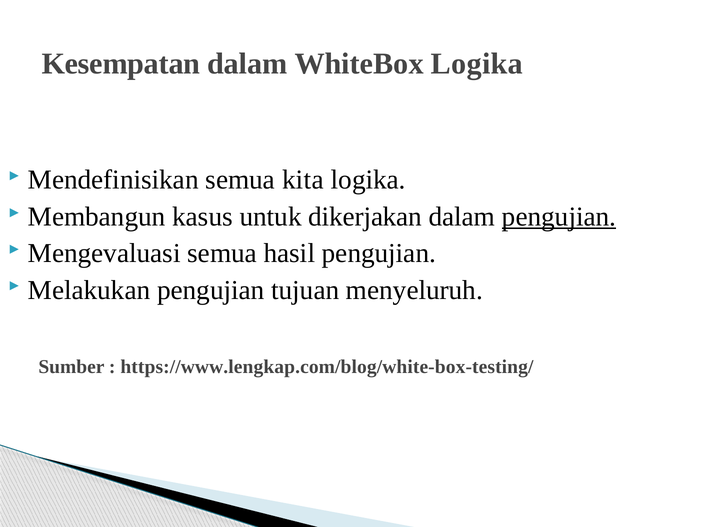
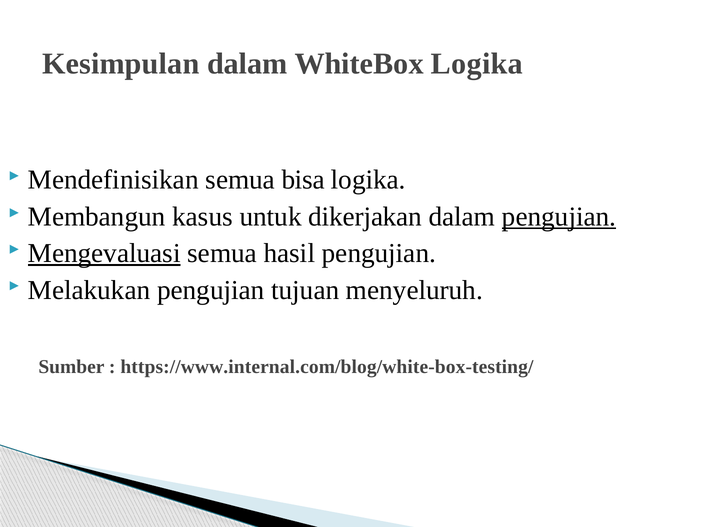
Kesempatan: Kesempatan -> Kesimpulan
kita: kita -> bisa
Mengevaluasi underline: none -> present
https://www.lengkap.com/blog/white-box-testing/: https://www.lengkap.com/blog/white-box-testing/ -> https://www.internal.com/blog/white-box-testing/
